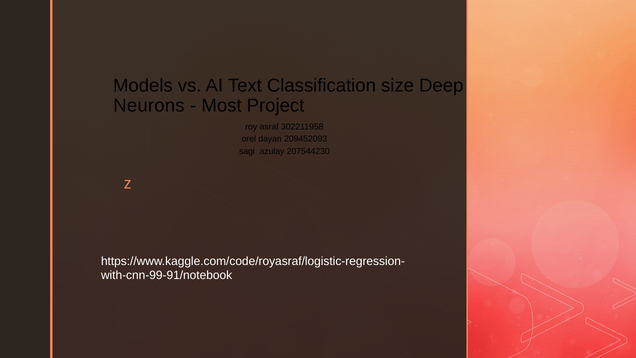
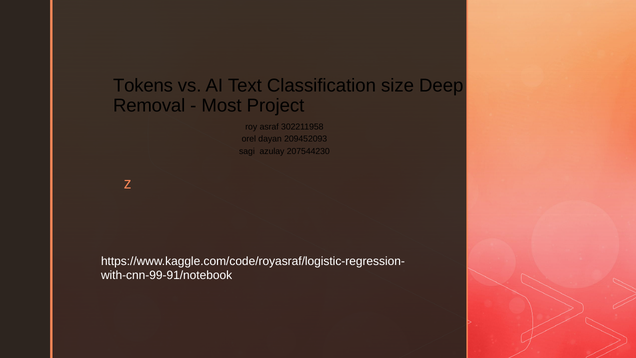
Models: Models -> Tokens
Neurons: Neurons -> Removal
